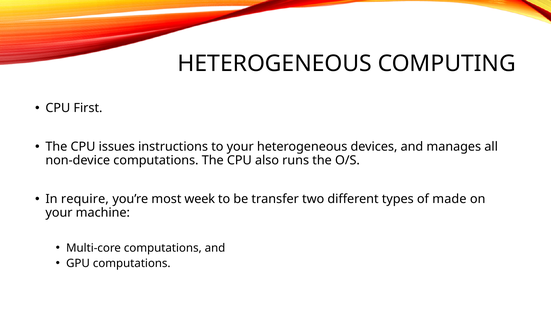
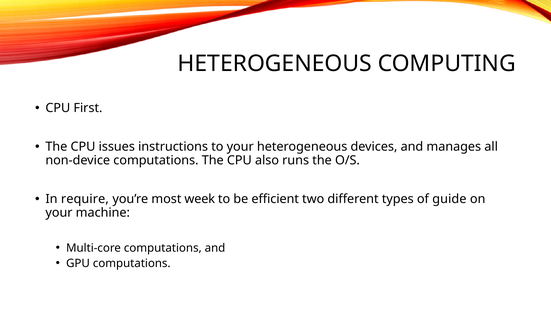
transfer: transfer -> efficient
made: made -> guide
